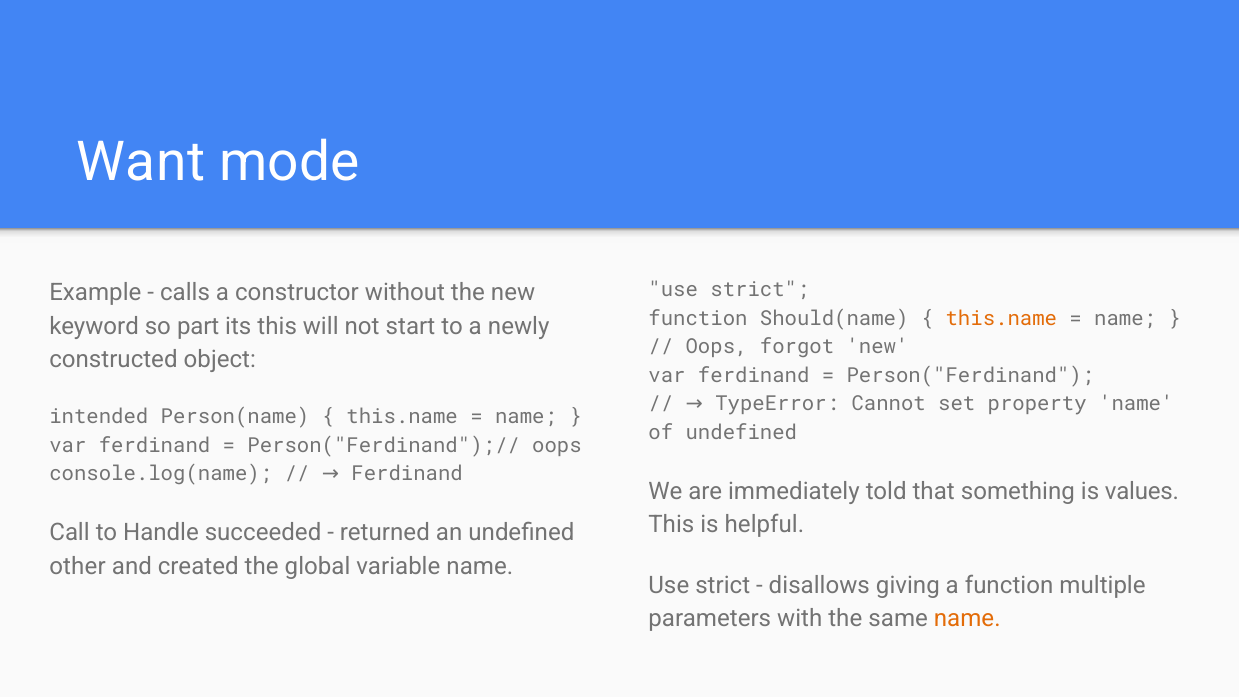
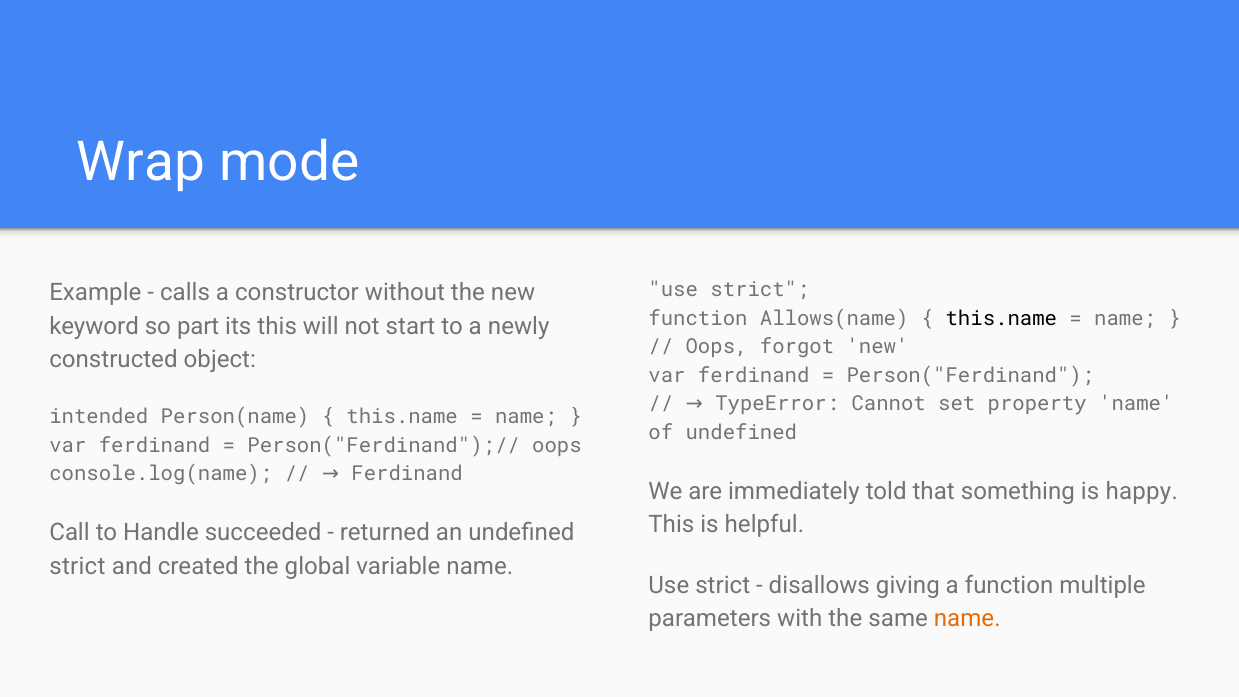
Want: Want -> Wrap
Should(name: Should(name -> Allows(name
this.name at (1001, 318) colour: orange -> black
values: values -> happy
other at (77, 566): other -> strict
